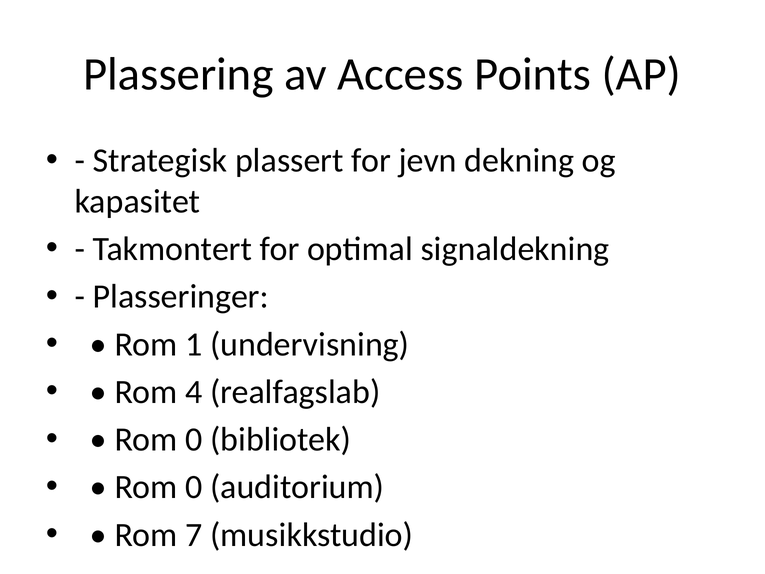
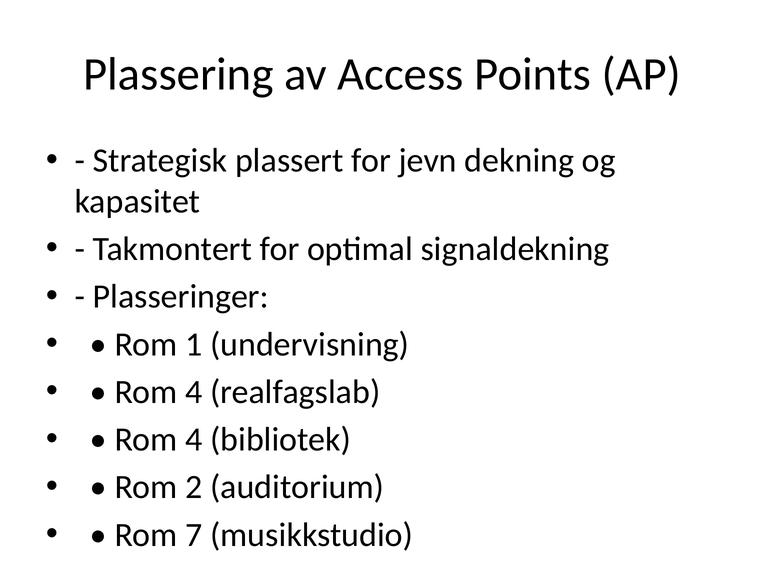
0 at (194, 439): 0 -> 4
0 at (194, 487): 0 -> 2
